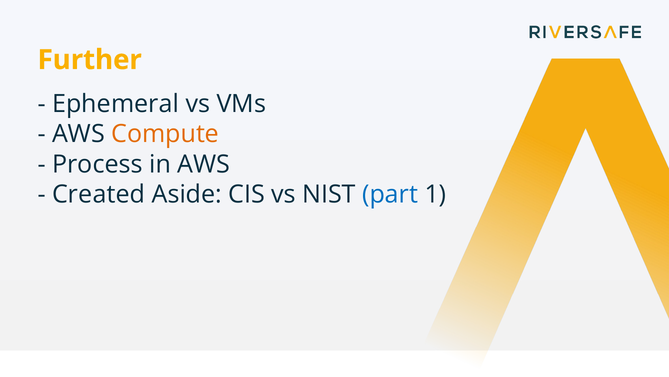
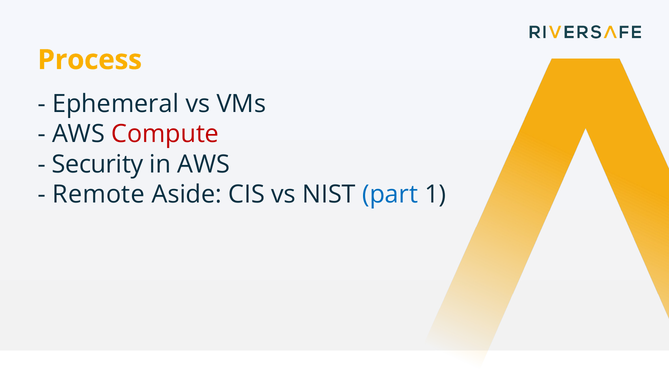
Further: Further -> Process
Compute colour: orange -> red
Process: Process -> Security
Created: Created -> Remote
